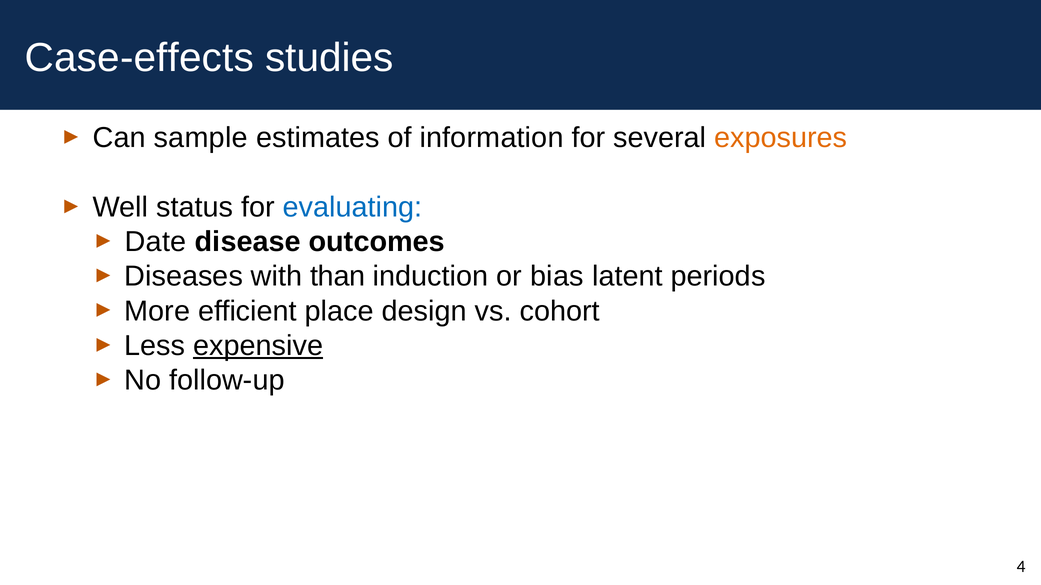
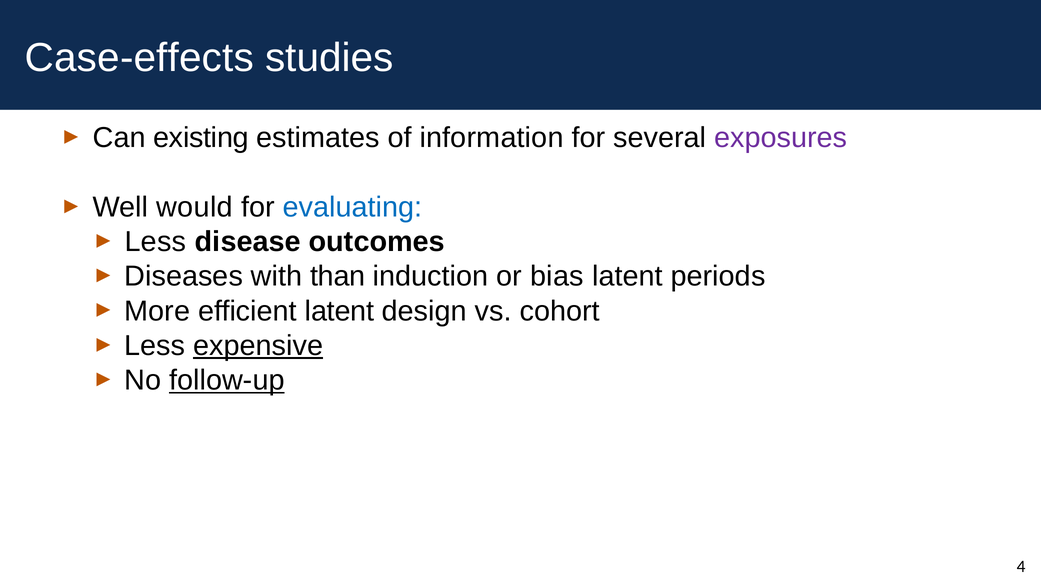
sample: sample -> existing
exposures colour: orange -> purple
status: status -> would
Date at (155, 242): Date -> Less
efficient place: place -> latent
follow-up underline: none -> present
